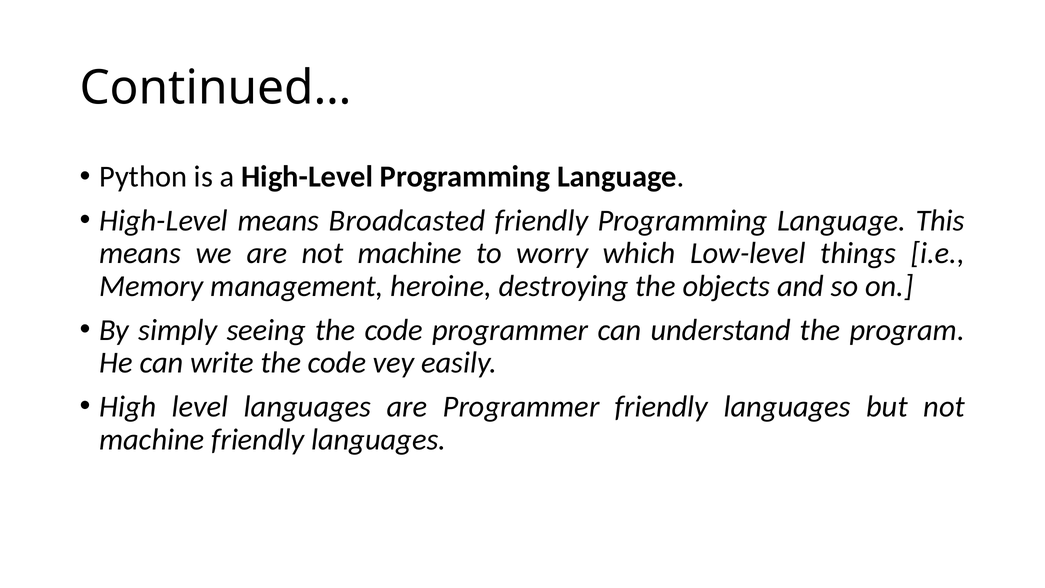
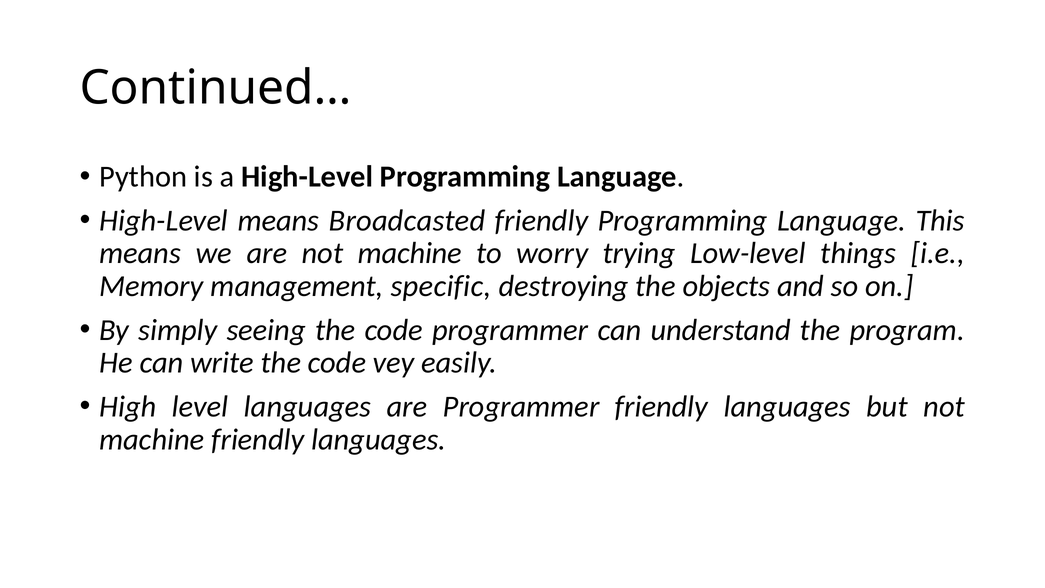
which: which -> trying
heroine: heroine -> specific
